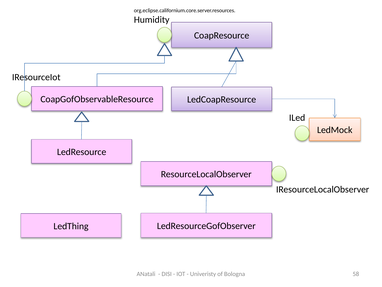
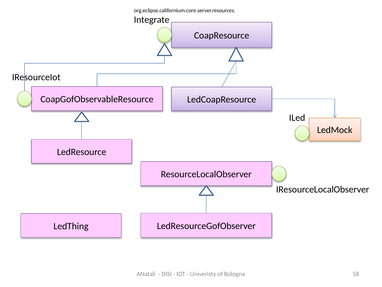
Humidity: Humidity -> Integrate
